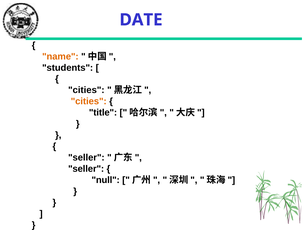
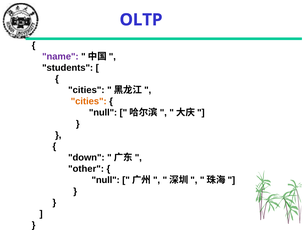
DATE: DATE -> OLTP
name colour: orange -> purple
title at (103, 113): title -> null
seller at (86, 158): seller -> down
seller at (86, 169): seller -> other
